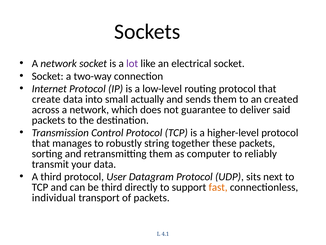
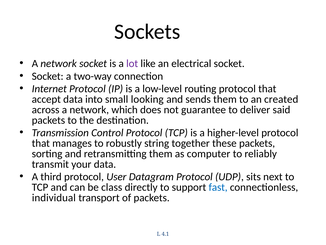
create: create -> accept
actually: actually -> looking
be third: third -> class
fast colour: orange -> blue
